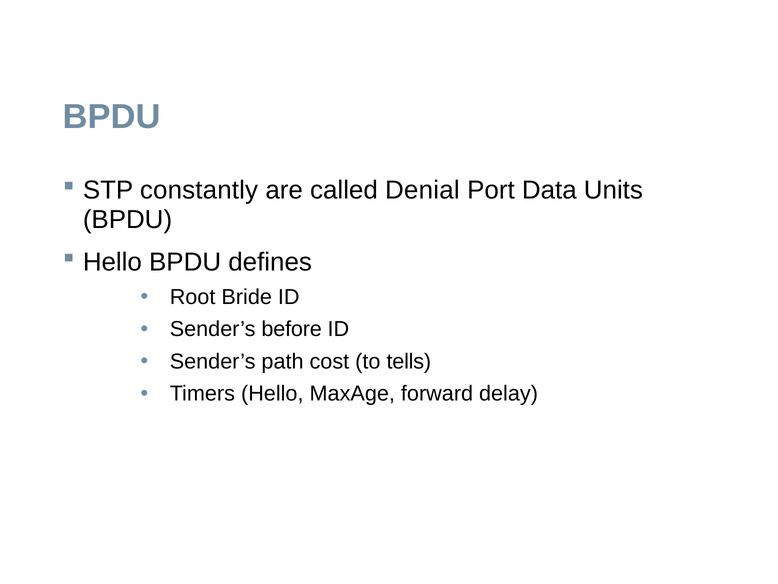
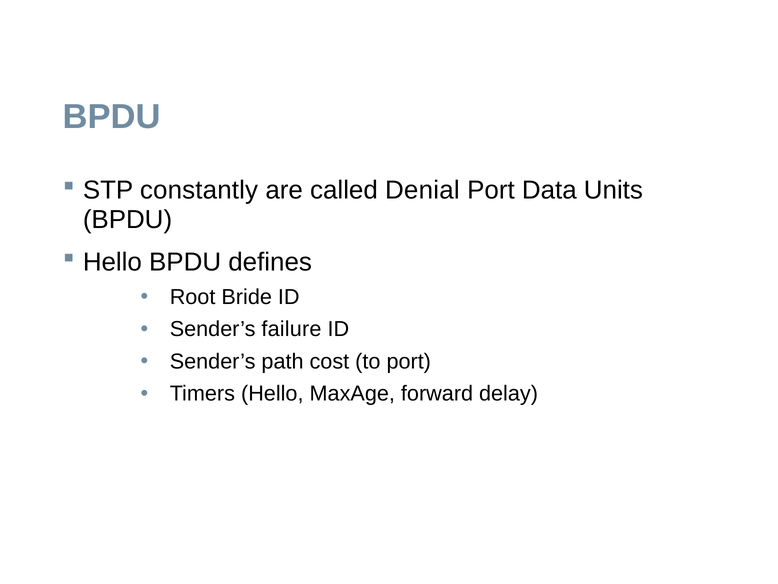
before: before -> failure
to tells: tells -> port
